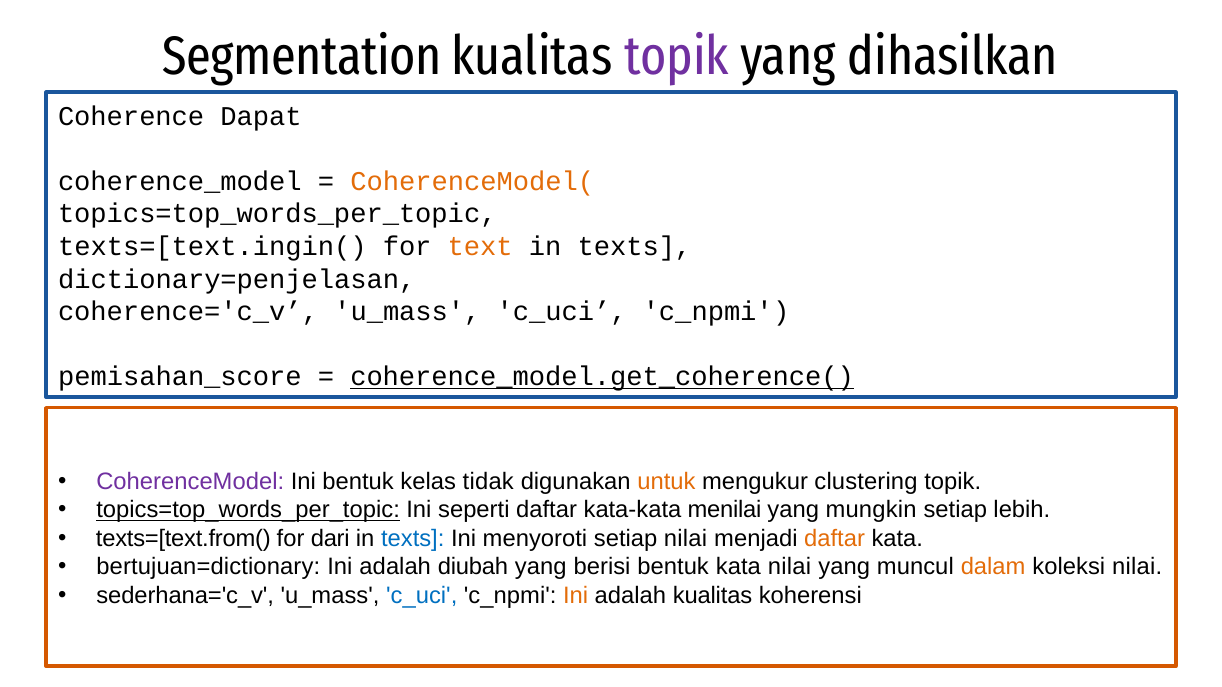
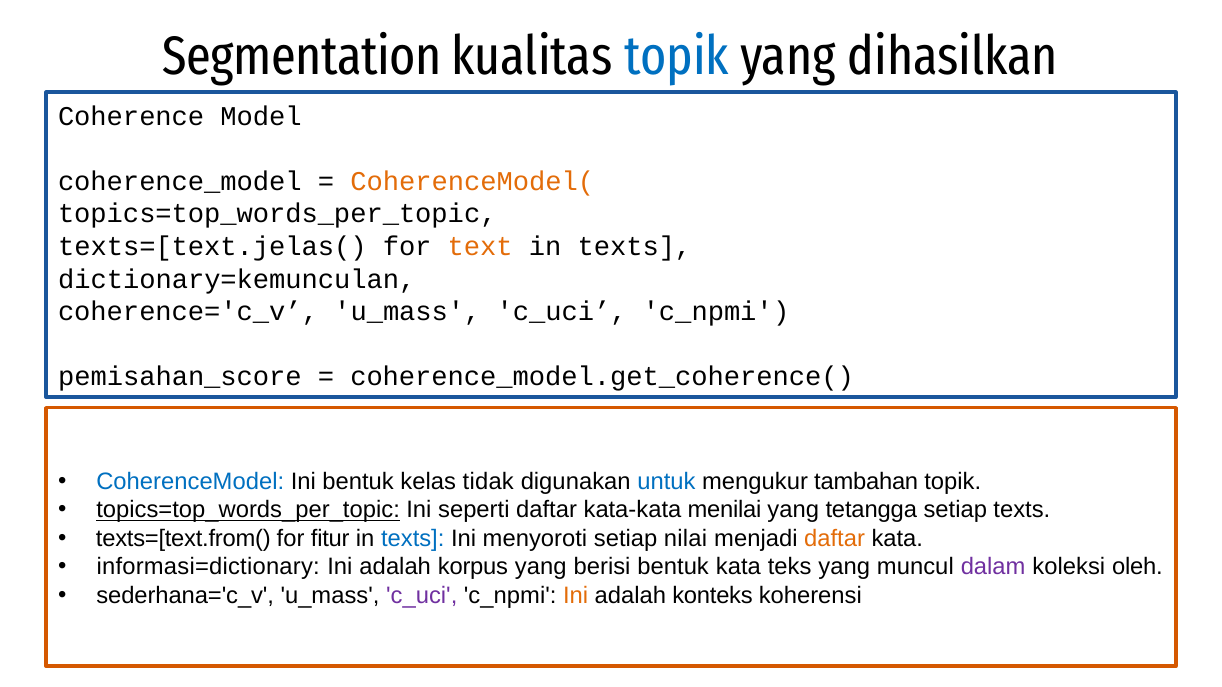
topik at (676, 57) colour: purple -> blue
Dapat: Dapat -> Model
texts=[text.ingin(: texts=[text.ingin( -> texts=[text.jelas(
dictionary=penjelasan: dictionary=penjelasan -> dictionary=kemunculan
coherence_model.get_coherence( underline: present -> none
CoherenceModel colour: purple -> blue
untuk colour: orange -> blue
clustering: clustering -> tambahan
mungkin: mungkin -> tetangga
setiap lebih: lebih -> texts
dari: dari -> fitur
bertujuan=dictionary: bertujuan=dictionary -> informasi=dictionary
diubah: diubah -> korpus
kata nilai: nilai -> teks
dalam colour: orange -> purple
koleksi nilai: nilai -> oleh
c_uci at (422, 596) colour: blue -> purple
adalah kualitas: kualitas -> konteks
